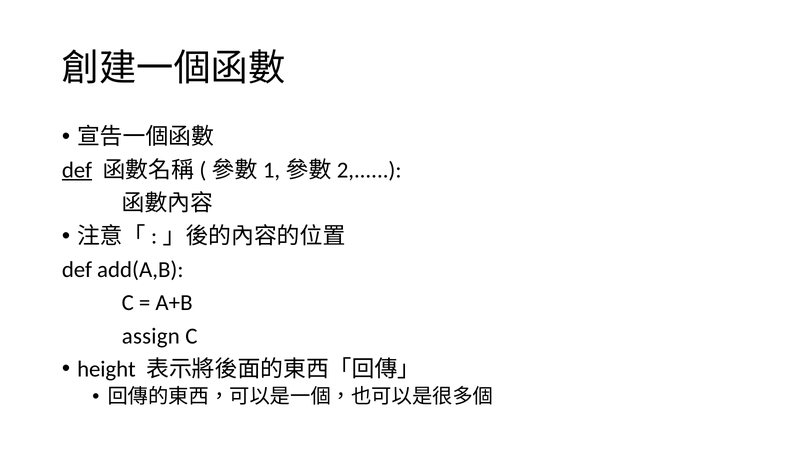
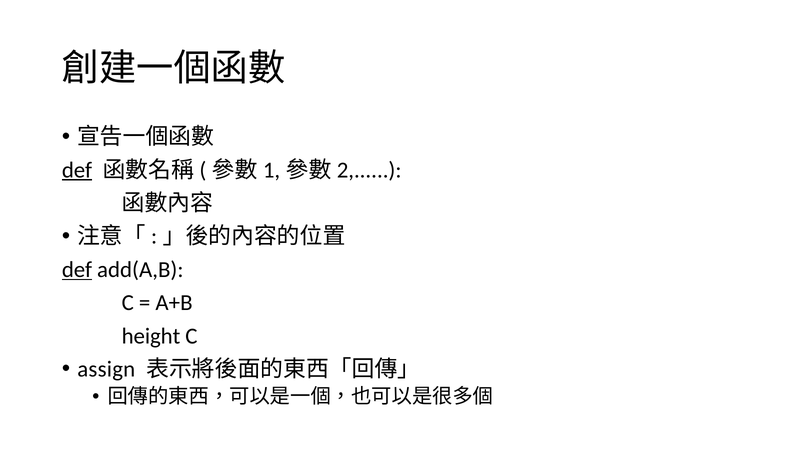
def at (77, 269) underline: none -> present
assign: assign -> height
height: height -> assign
